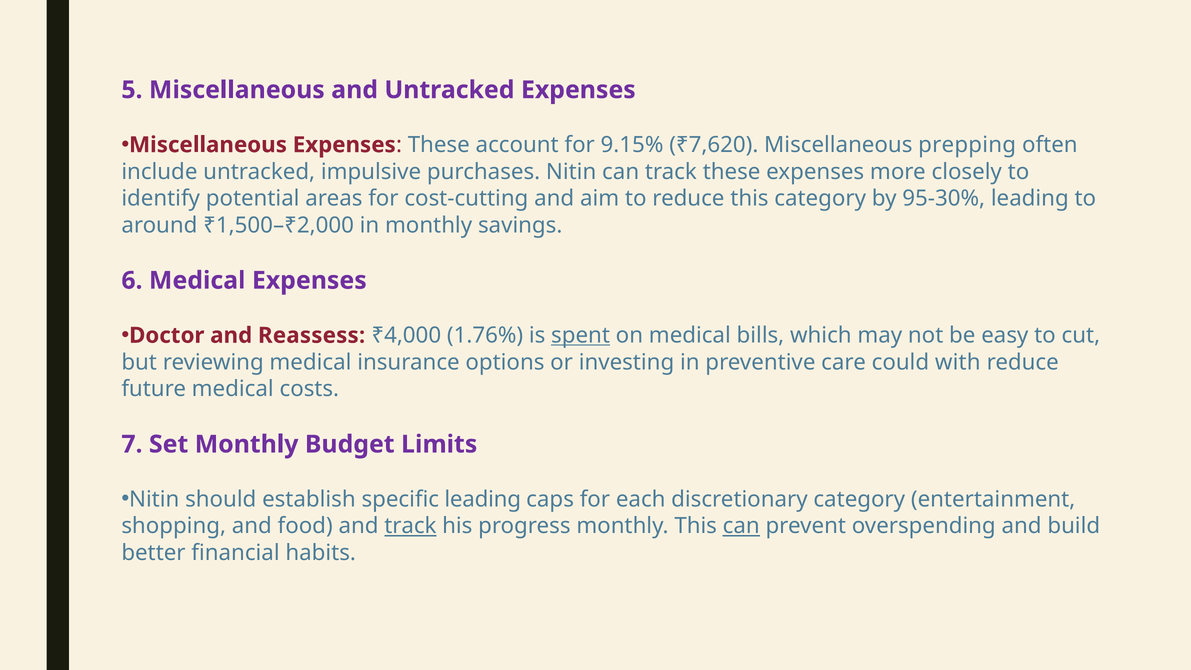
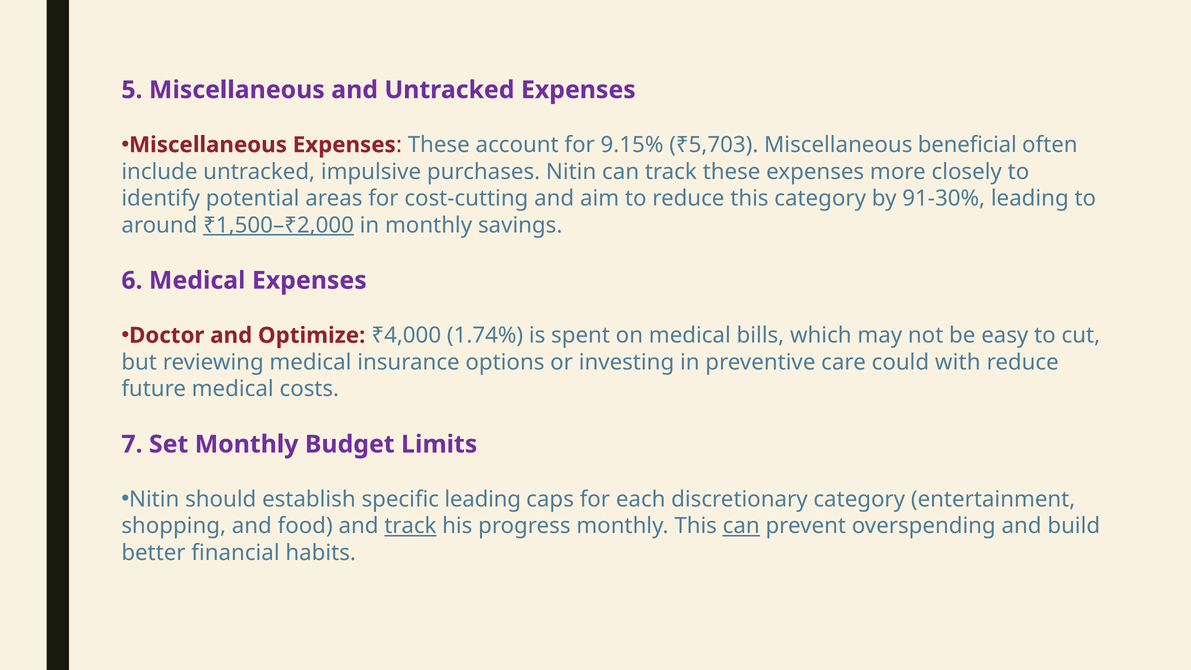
₹7,620: ₹7,620 -> ₹5,703
prepping: prepping -> beneficial
95-30%: 95-30% -> 91-30%
₹1,500–₹2,000 underline: none -> present
Reassess: Reassess -> Optimize
1.76%: 1.76% -> 1.74%
spent underline: present -> none
